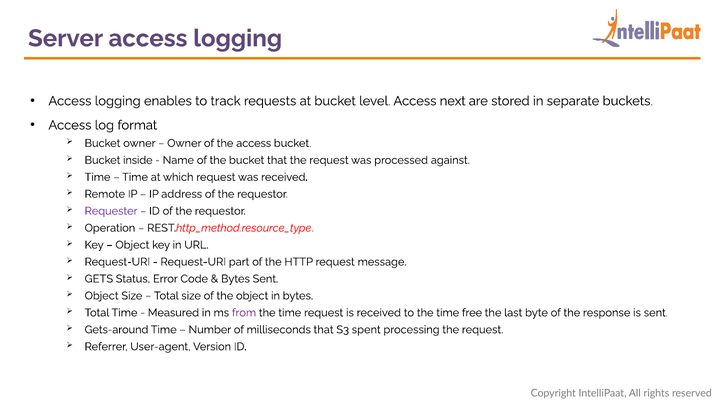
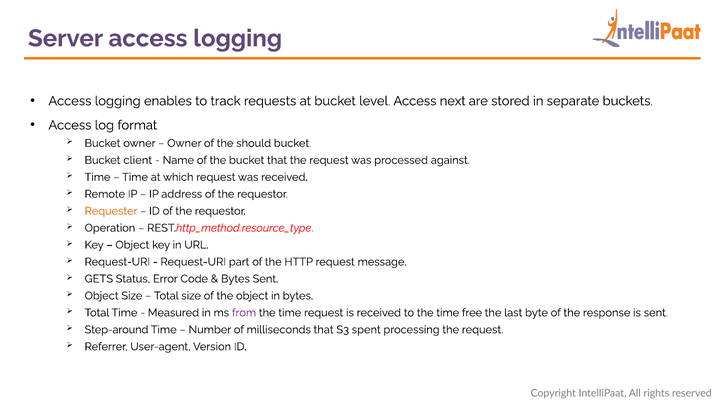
the access: access -> should
inside: inside -> client
Requester colour: purple -> orange
Gets-around: Gets-around -> Step-around
